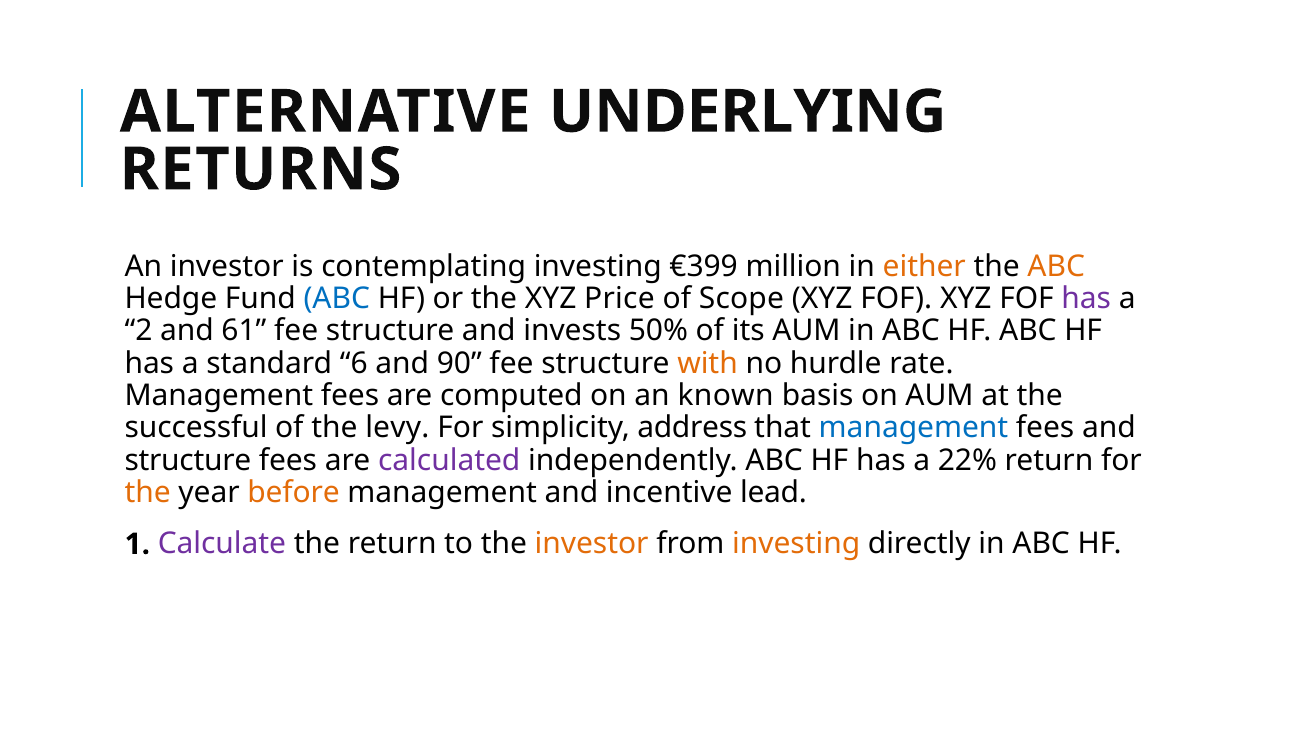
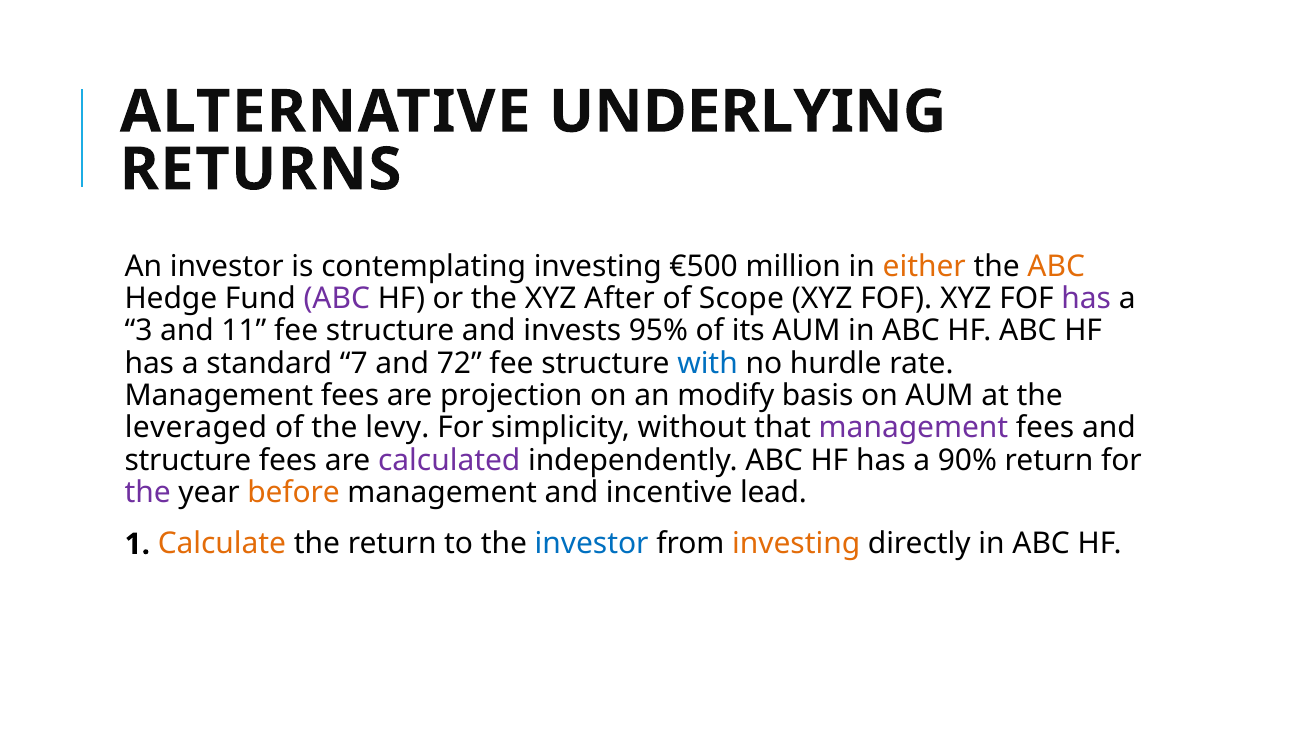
€399: €399 -> €500
ABC at (337, 298) colour: blue -> purple
Price: Price -> After
2: 2 -> 3
61: 61 -> 11
50%: 50% -> 95%
6: 6 -> 7
90: 90 -> 72
with colour: orange -> blue
computed: computed -> projection
known: known -> modify
successful: successful -> leveraged
address: address -> without
management at (913, 428) colour: blue -> purple
22%: 22% -> 90%
the at (148, 492) colour: orange -> purple
Calculate colour: purple -> orange
investor at (592, 544) colour: orange -> blue
